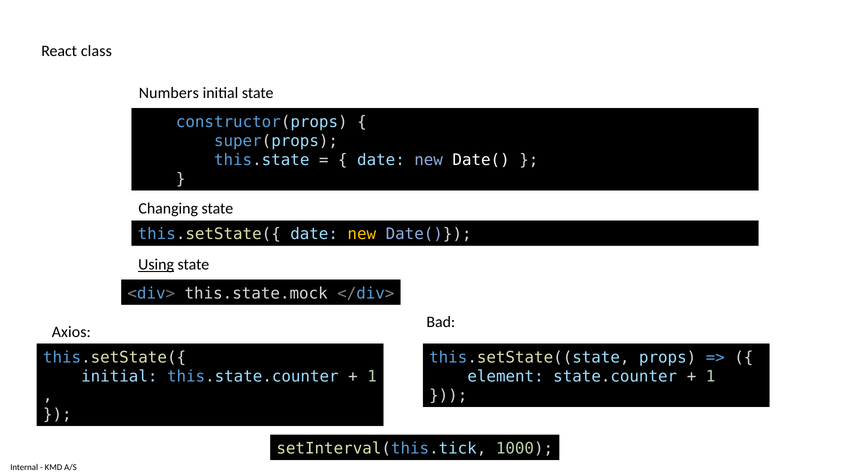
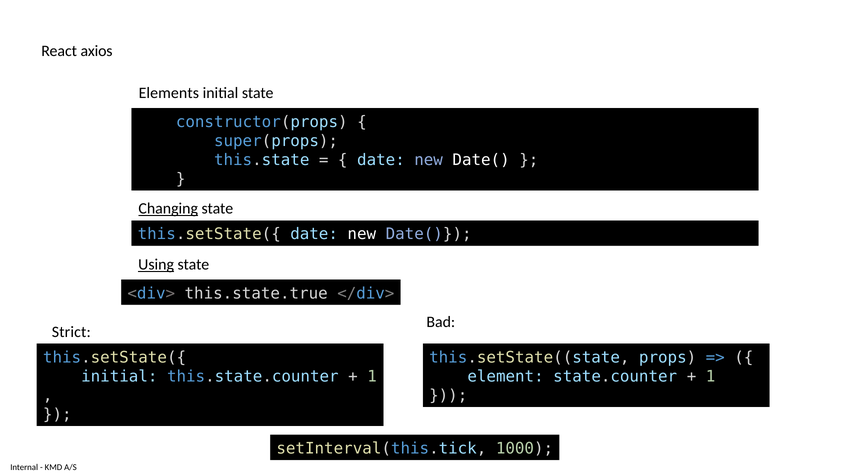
class: class -> axios
Numbers: Numbers -> Elements
Changing underline: none -> present
new at (362, 234) colour: yellow -> white
this.state.mock: this.state.mock -> this.state.true
Axios: Axios -> Strict
